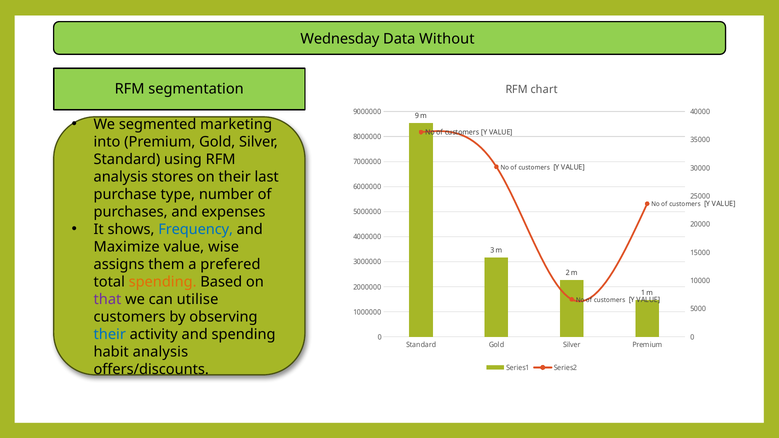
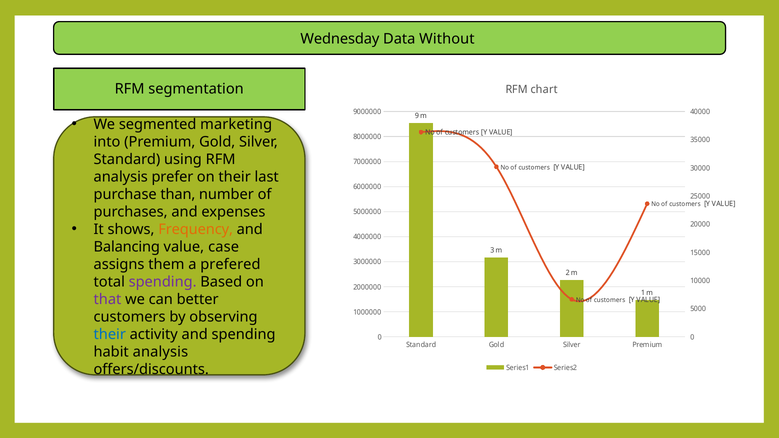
stores: stores -> prefer
type: type -> than
Frequency colour: blue -> orange
Maximize: Maximize -> Balancing
wise: wise -> case
spending at (163, 282) colour: orange -> purple
utilise: utilise -> better
